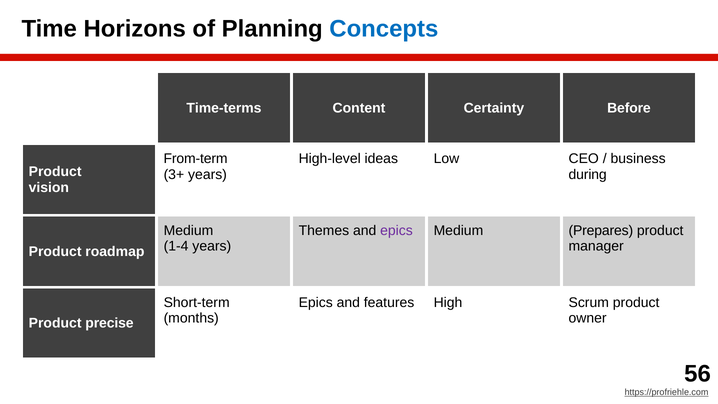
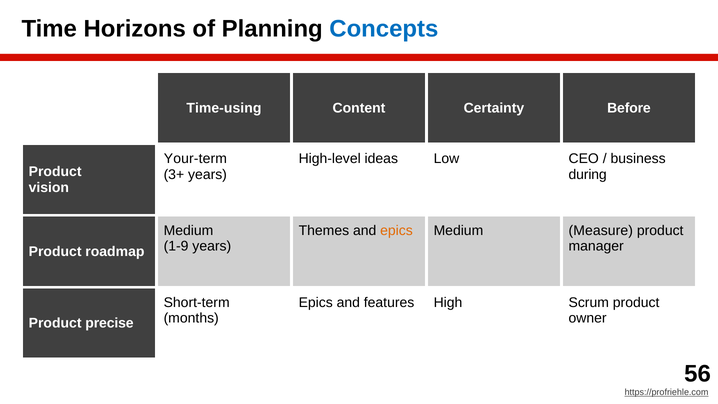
Time-terms: Time-terms -> Time-using
From-term: From-term -> Your-term
epics at (396, 231) colour: purple -> orange
Prepares: Prepares -> Measure
1-4: 1-4 -> 1-9
